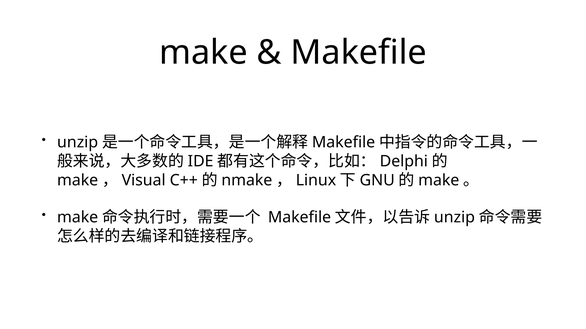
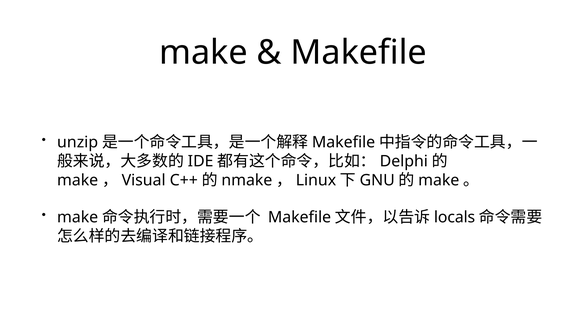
unzip at (454, 218): unzip -> locals
